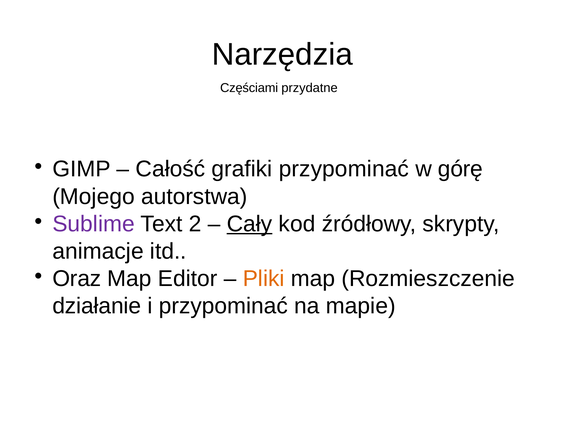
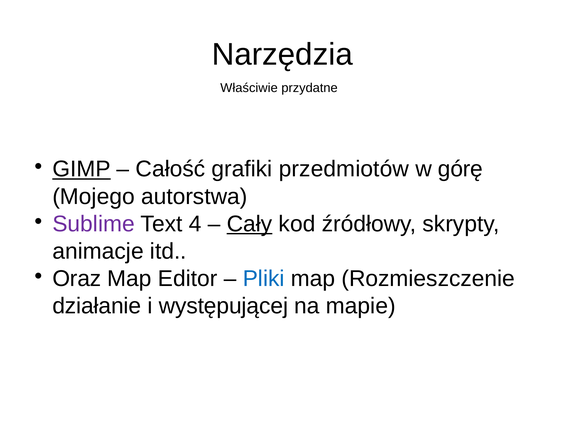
Częściami: Częściami -> Właściwie
GIMP underline: none -> present
grafiki przypominać: przypominać -> przedmiotów
2: 2 -> 4
Pliki colour: orange -> blue
i przypominać: przypominać -> występującej
